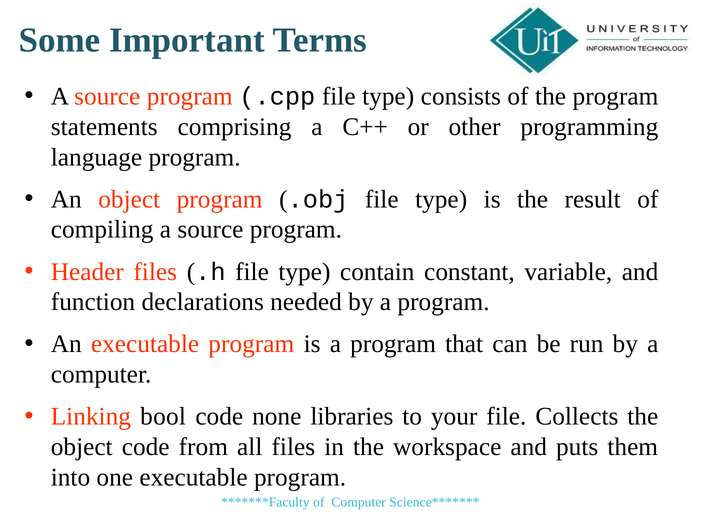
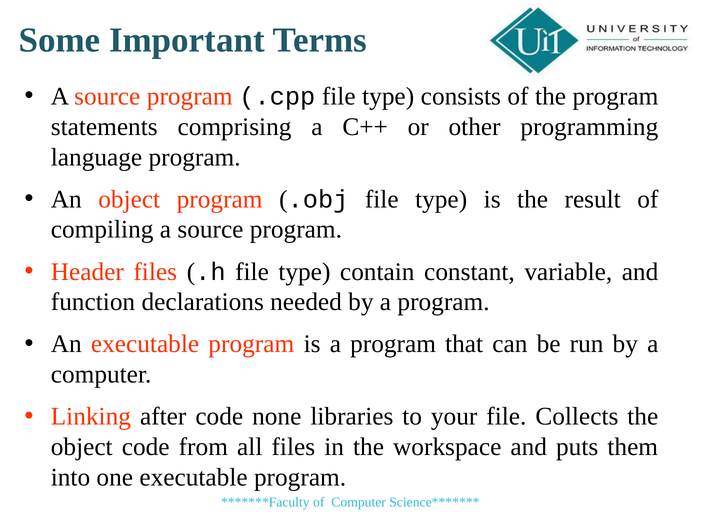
bool: bool -> after
